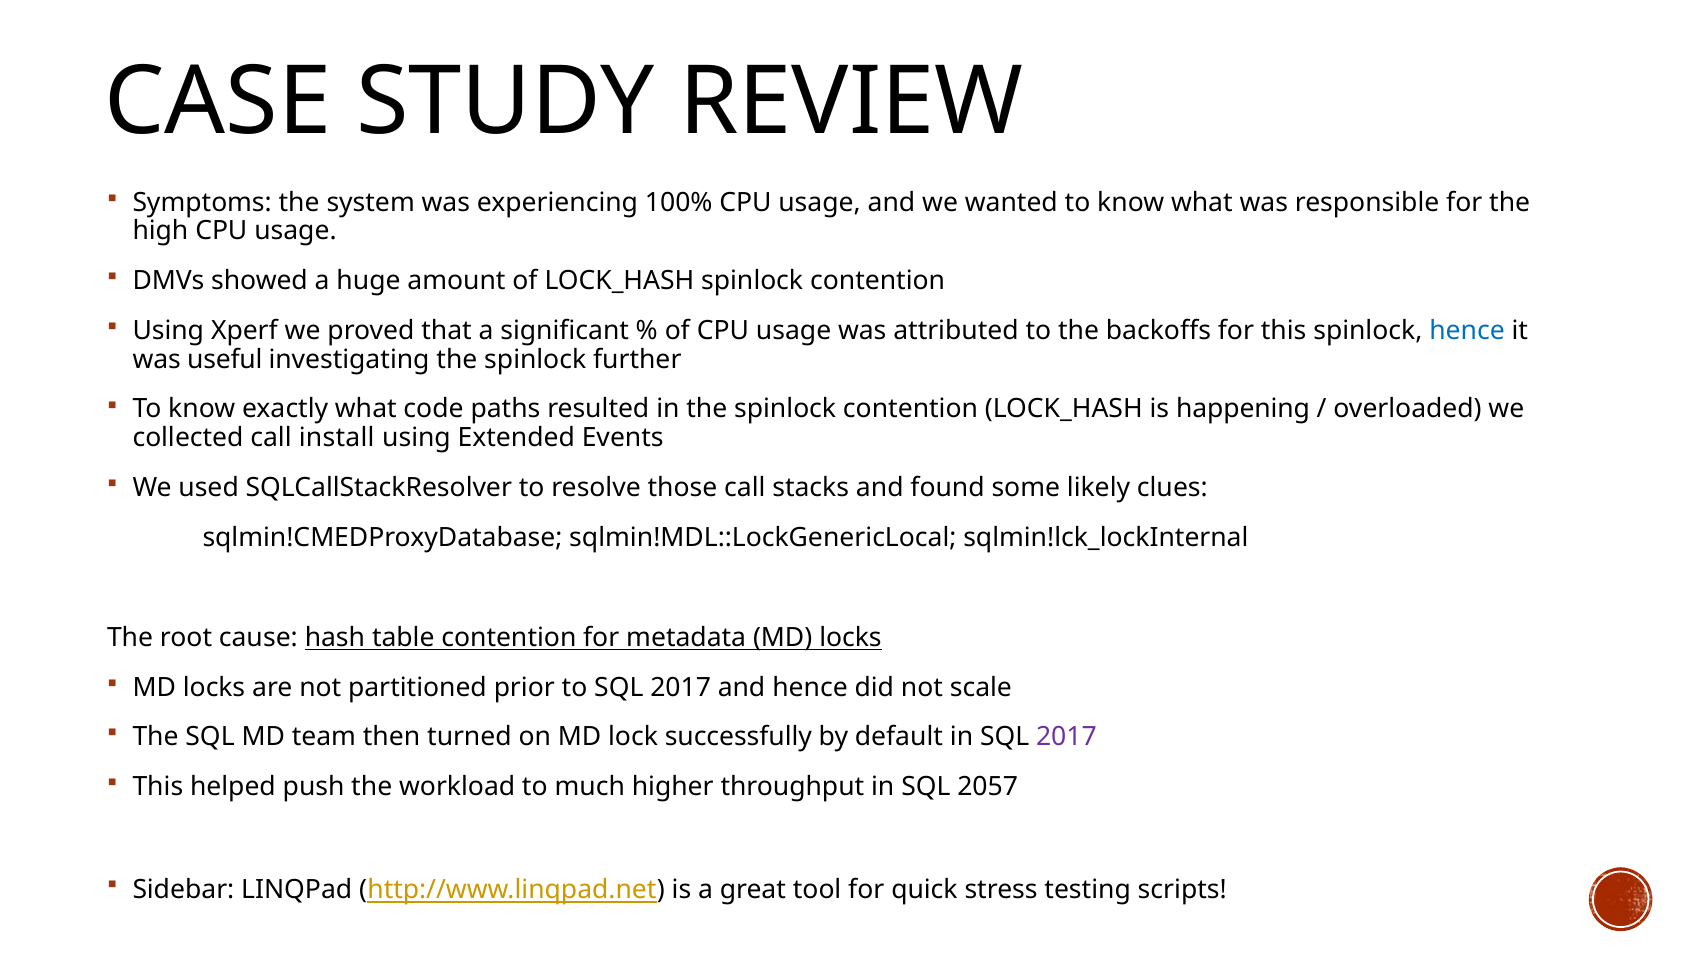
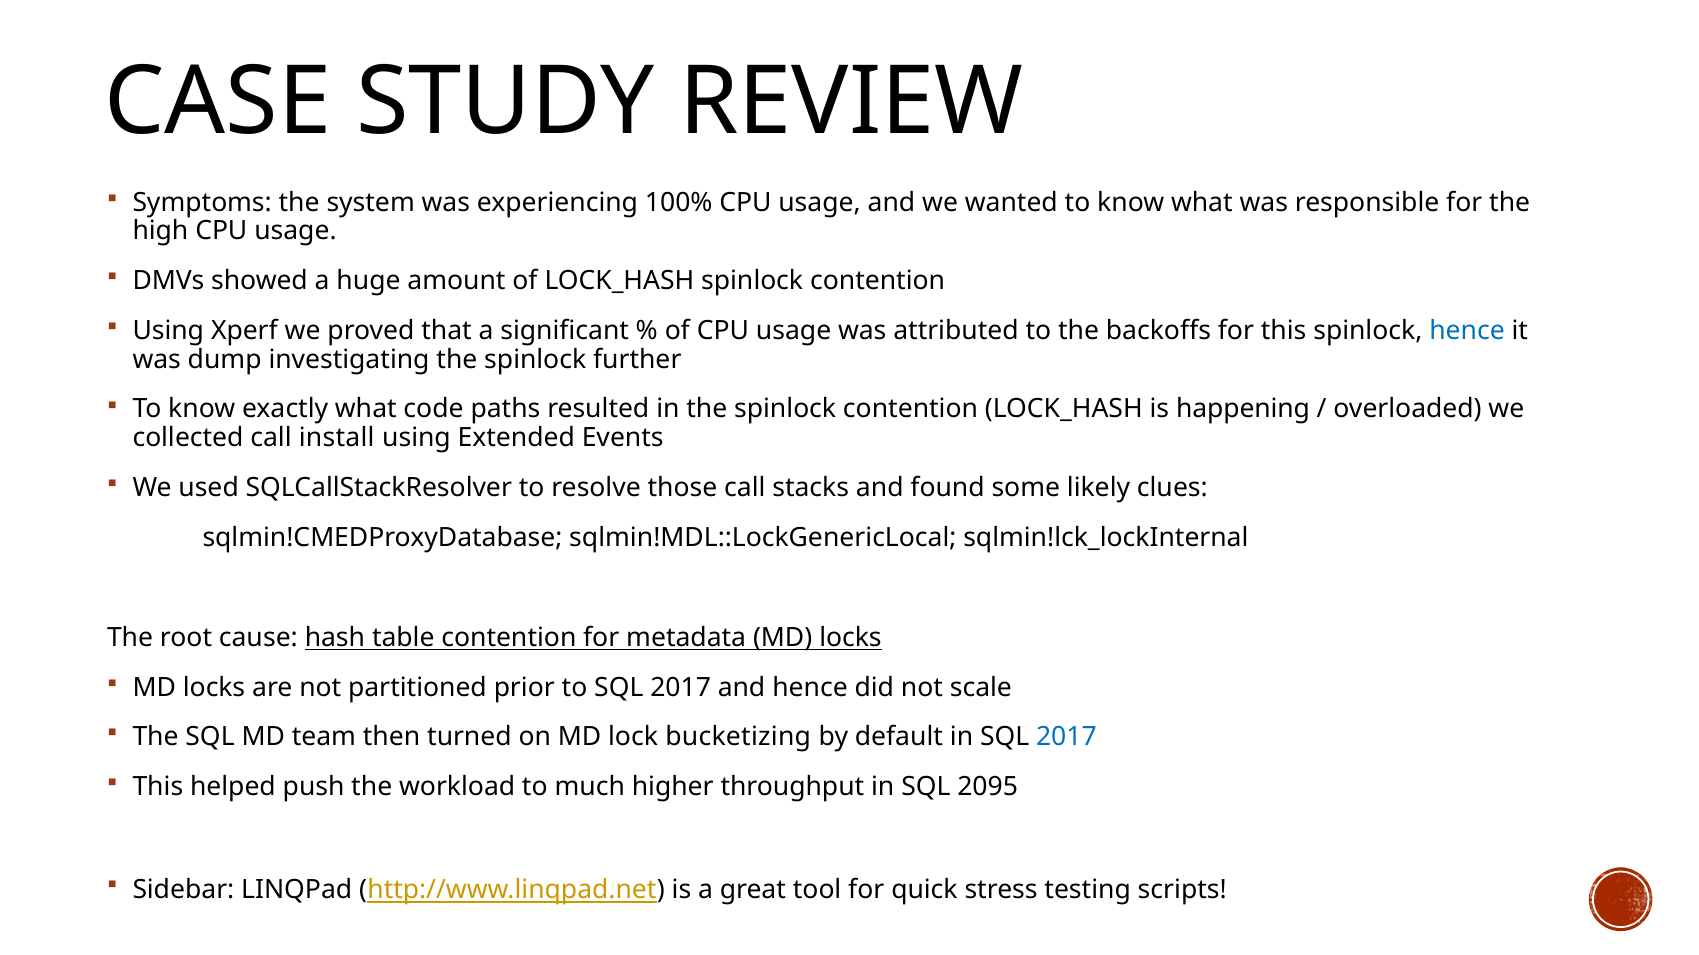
useful: useful -> dump
successfully: successfully -> bucketizing
2017 at (1066, 738) colour: purple -> blue
2057: 2057 -> 2095
